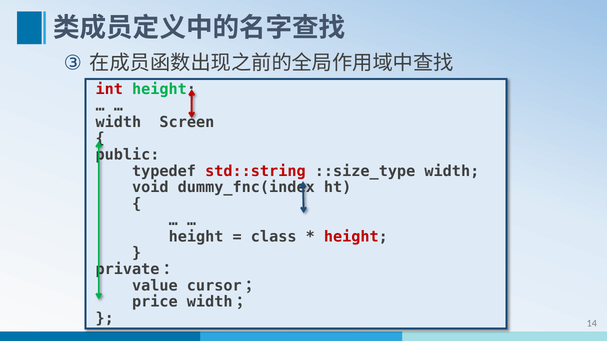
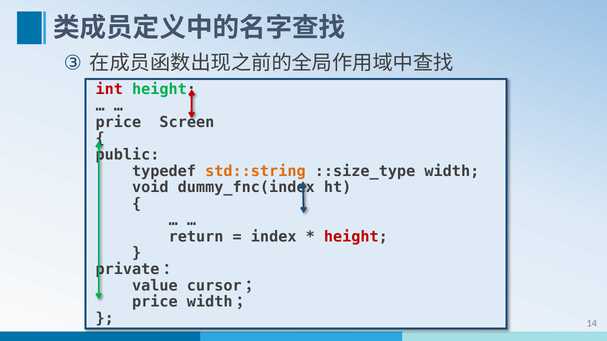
width at (118, 122): width -> price
std::string colour: red -> orange
height at (196, 237): height -> return
class: class -> index
